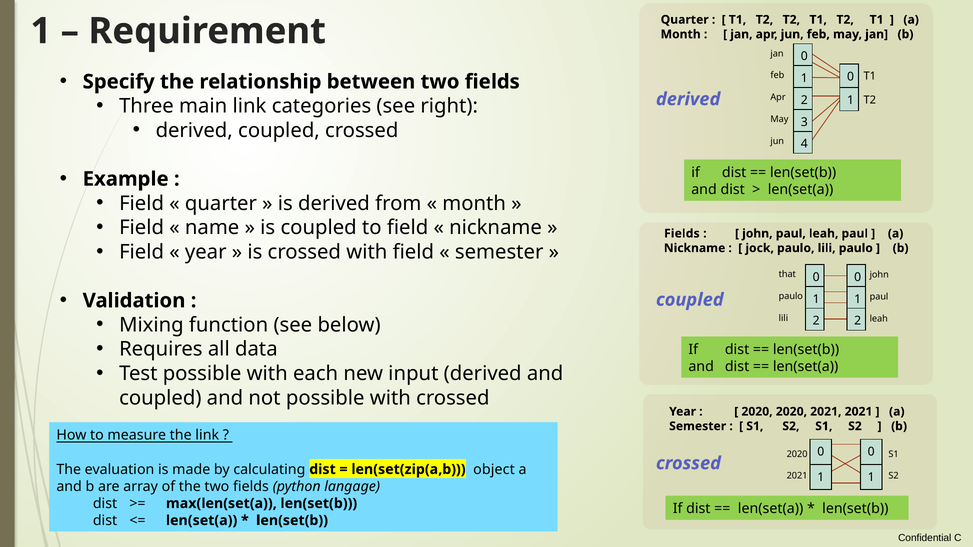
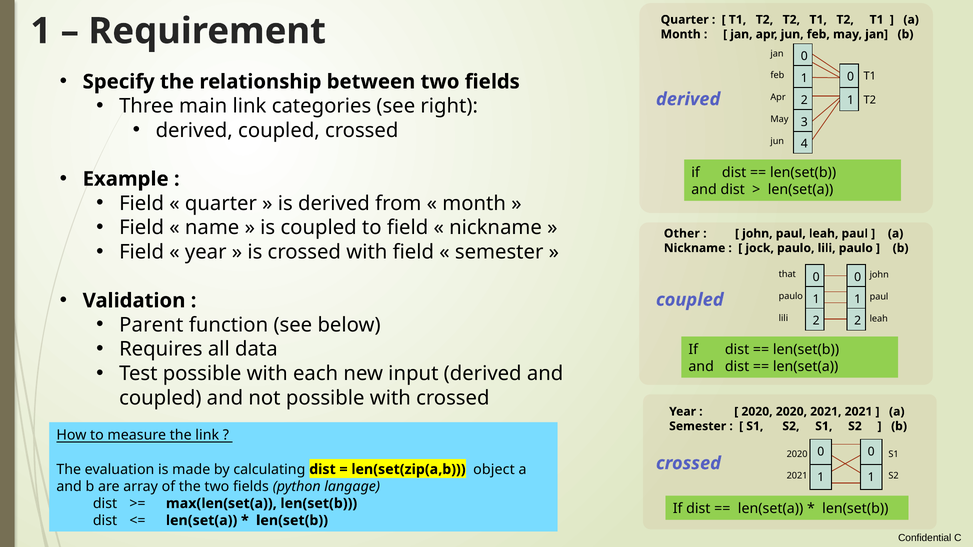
Fields at (682, 234): Fields -> Other
Mixing: Mixing -> Parent
